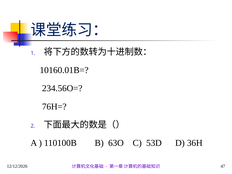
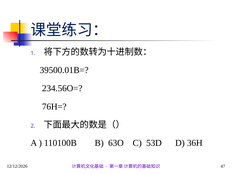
10160.01B=: 10160.01B= -> 39500.01B=
